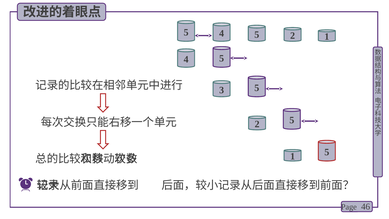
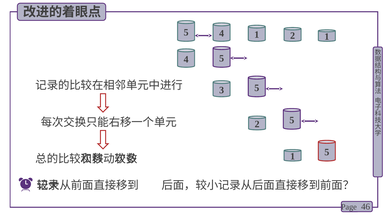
5 at (257, 35): 5 -> 1
